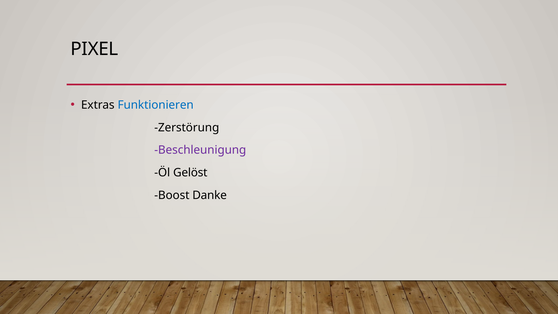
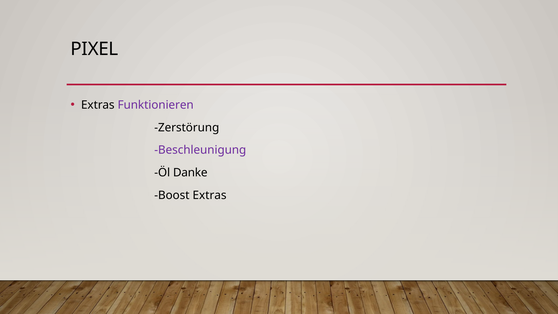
Funktionieren colour: blue -> purple
Gelöst: Gelöst -> Danke
Boost Danke: Danke -> Extras
